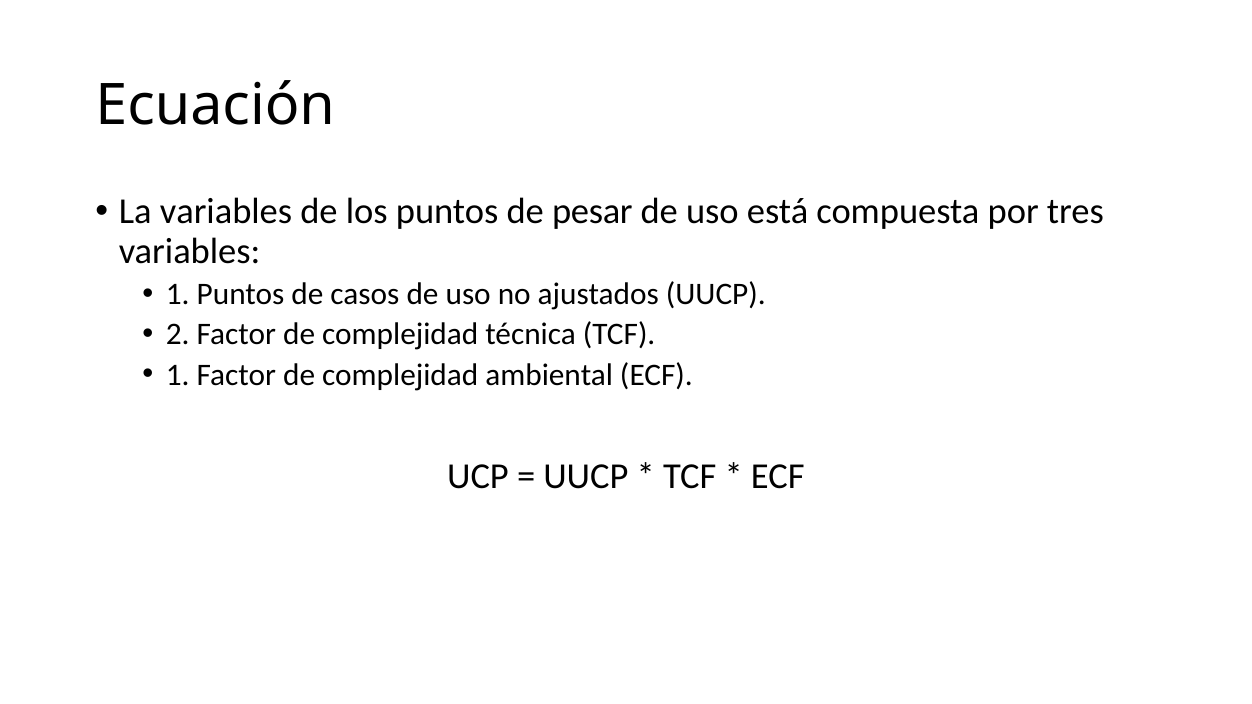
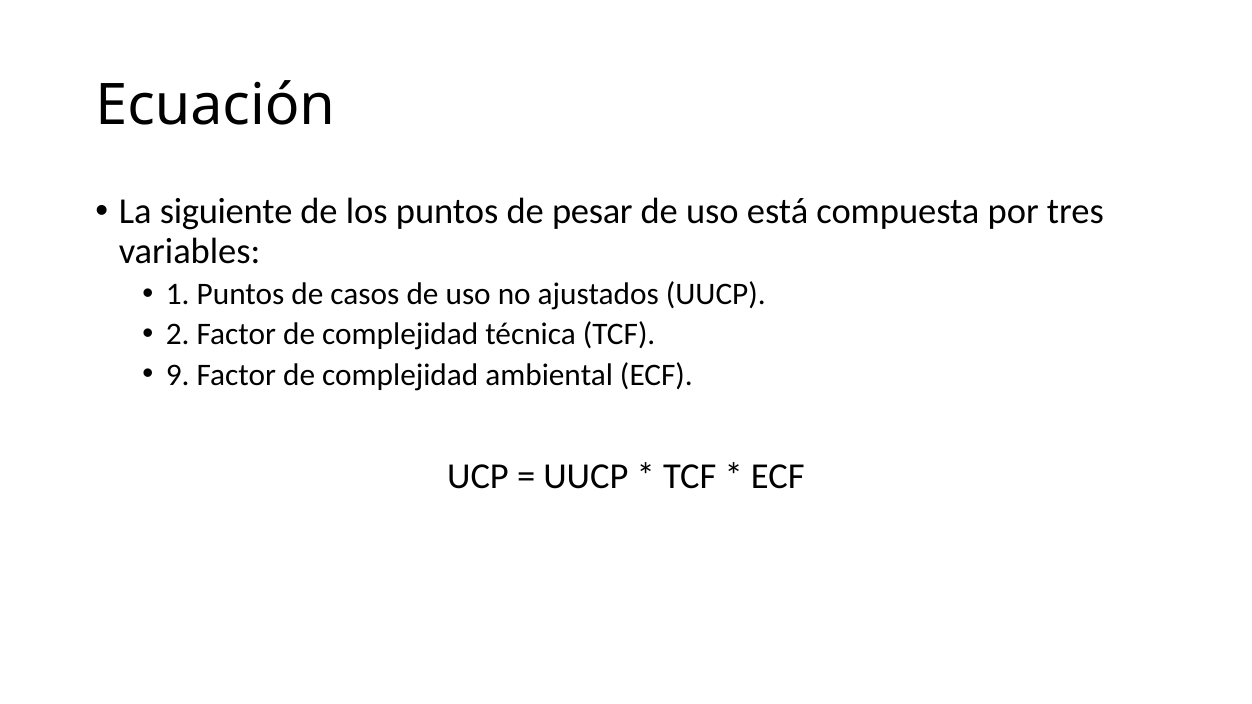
La variables: variables -> siguiente
1 at (178, 375): 1 -> 9
